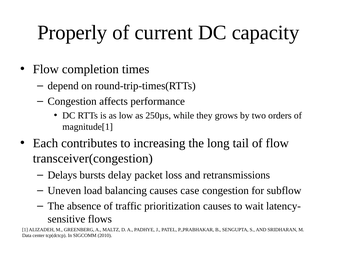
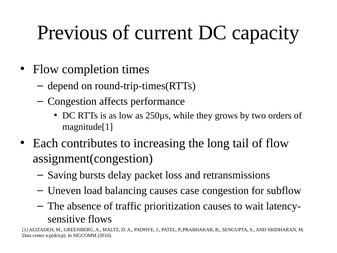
Properly: Properly -> Previous
transceiver(congestion: transceiver(congestion -> assignment(congestion
Delays: Delays -> Saving
